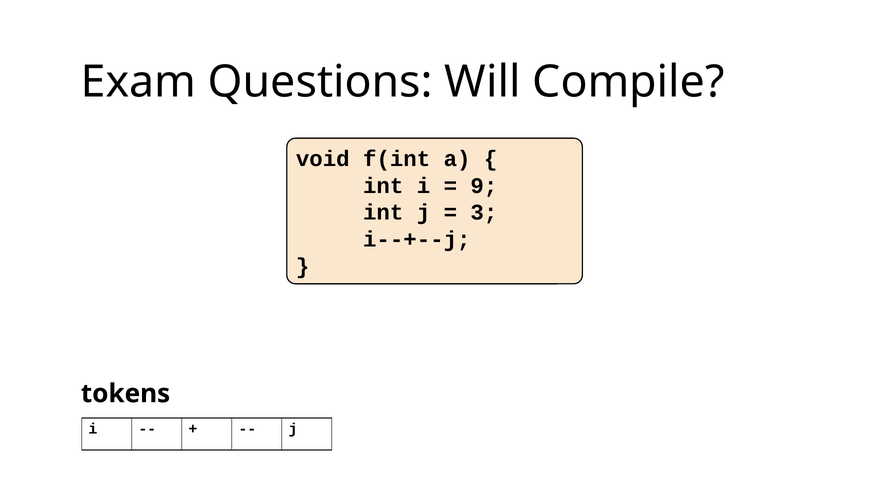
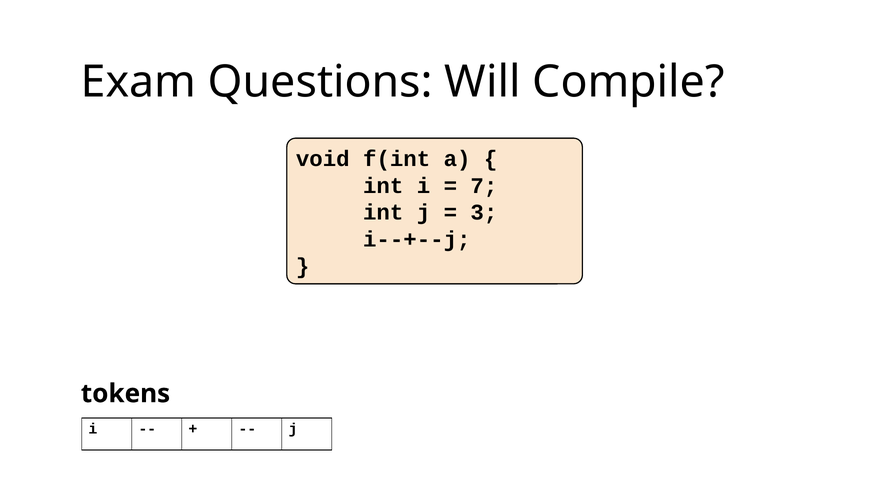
9: 9 -> 7
